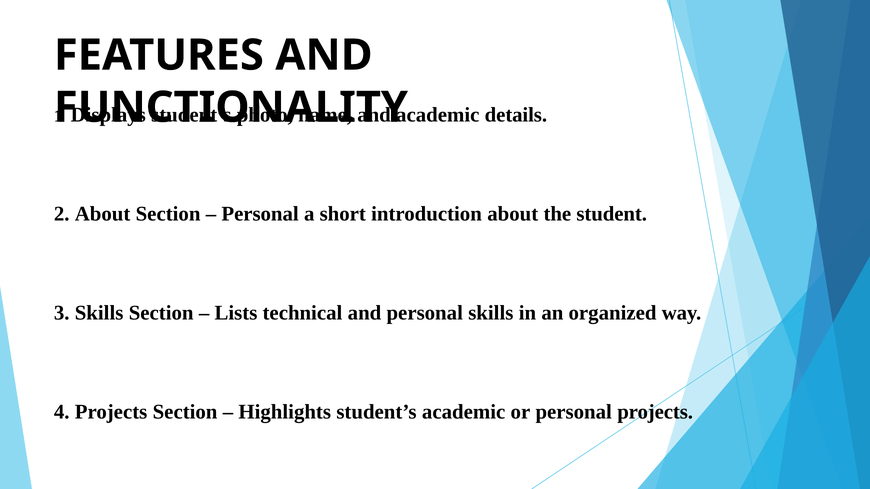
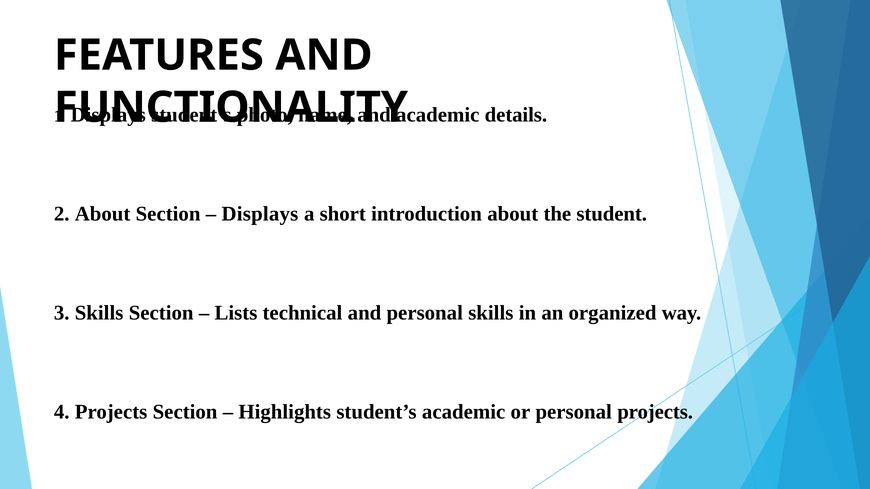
Personal at (260, 214): Personal -> Displays
